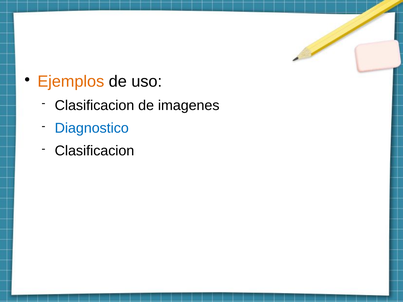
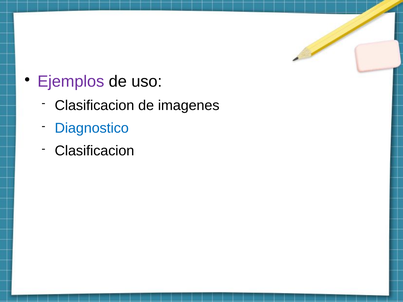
Ejemplos colour: orange -> purple
